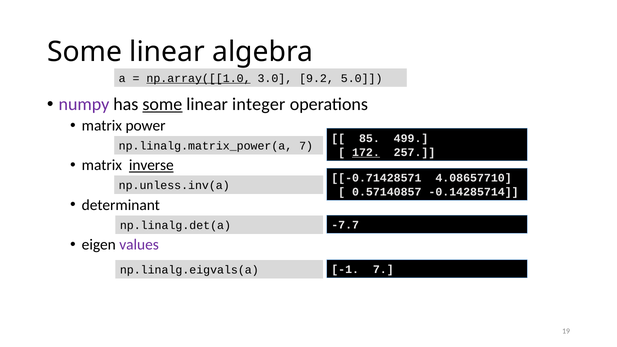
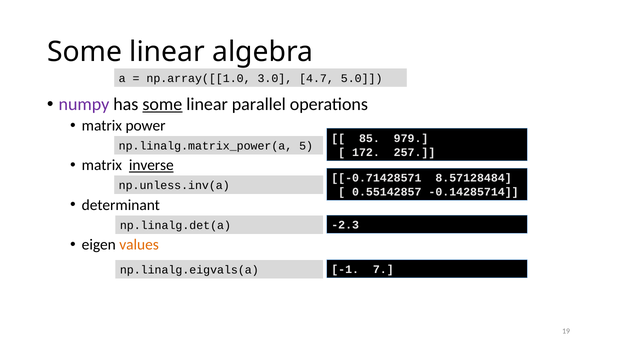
np.array([[1.0 underline: present -> none
9.2: 9.2 -> 4.7
integer: integer -> parallel
499: 499 -> 979
np.linalg.matrix_power(a 7: 7 -> 5
172 underline: present -> none
4.08657710: 4.08657710 -> 8.57128484
0.57140857: 0.57140857 -> 0.55142857
-7.7: -7.7 -> -2.3
values colour: purple -> orange
